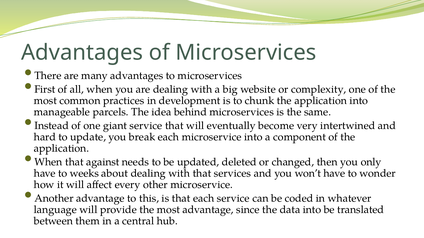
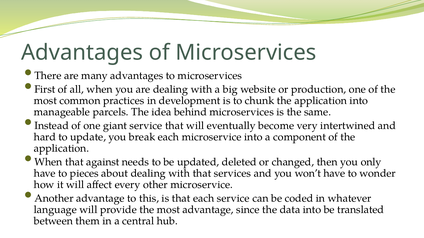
complexity: complexity -> production
weeks: weeks -> pieces
